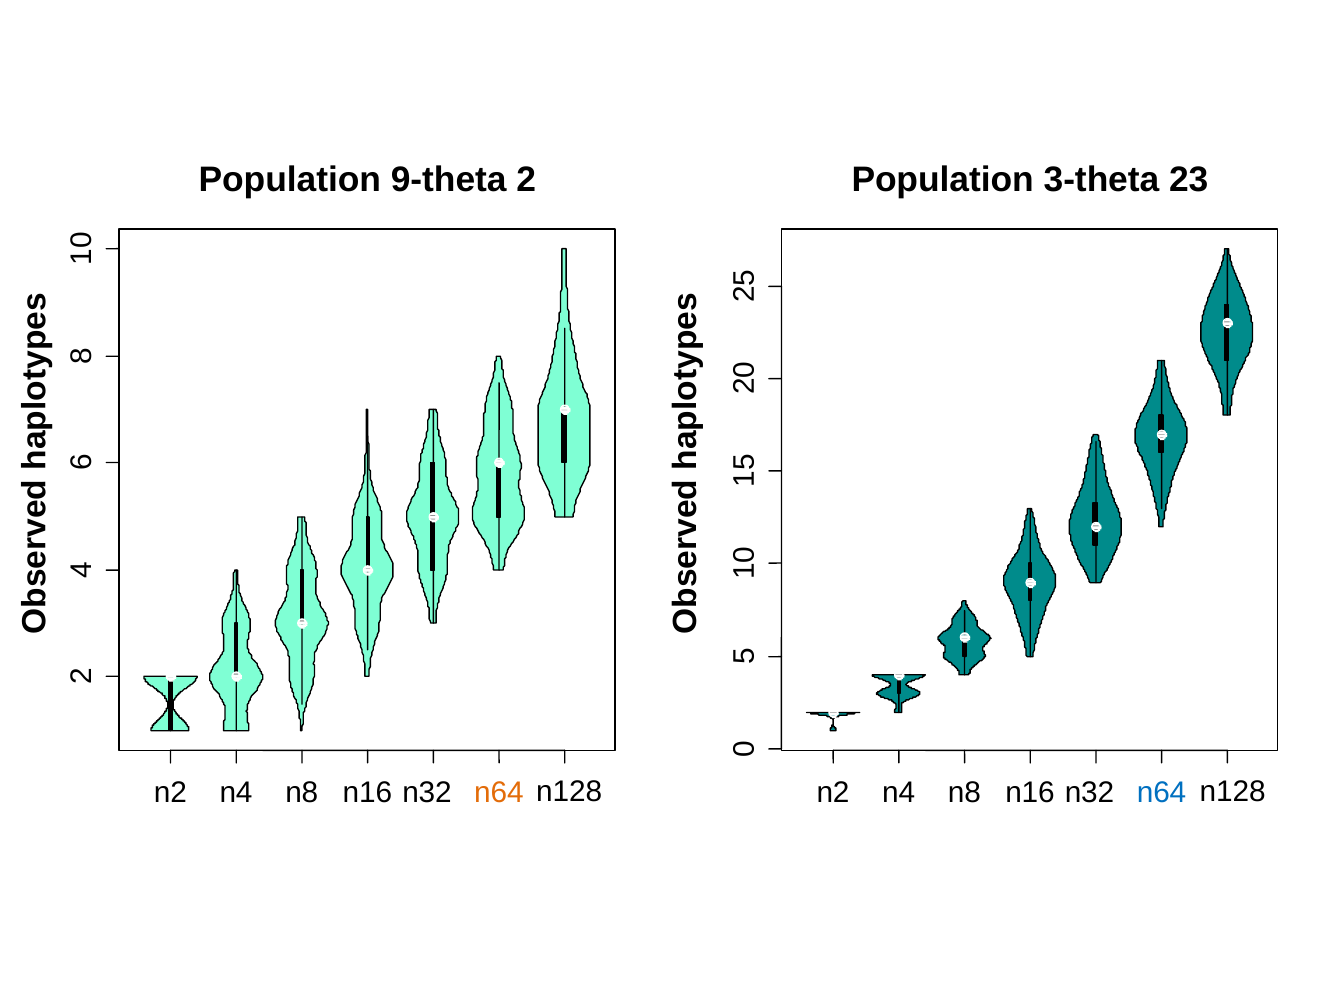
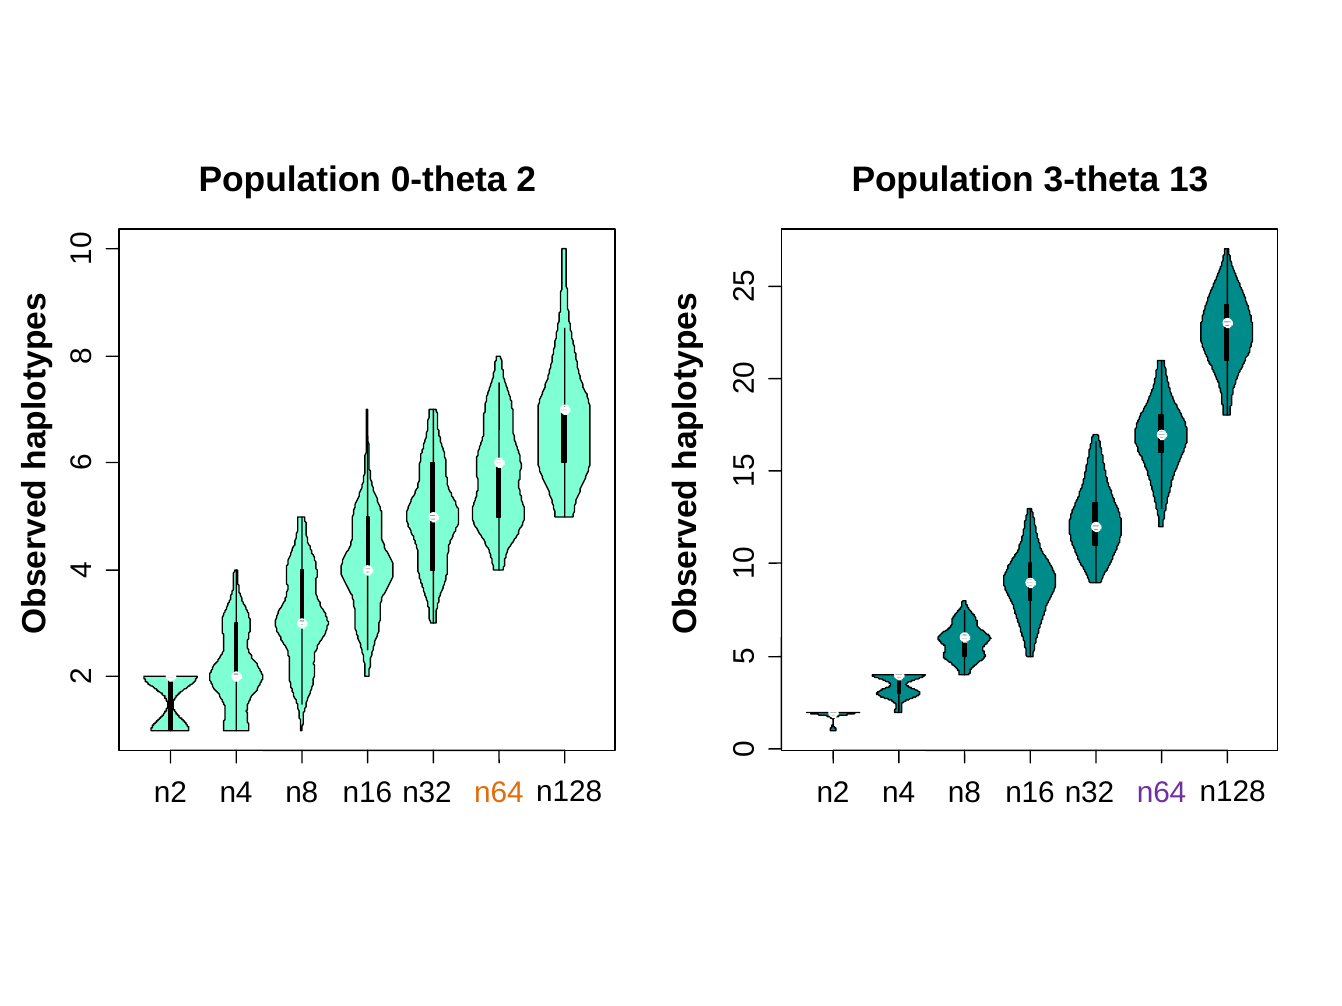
9-theta: 9-theta -> 0-theta
23: 23 -> 13
n64 at (1162, 793) colour: blue -> purple
